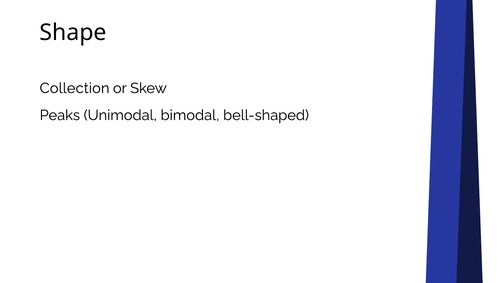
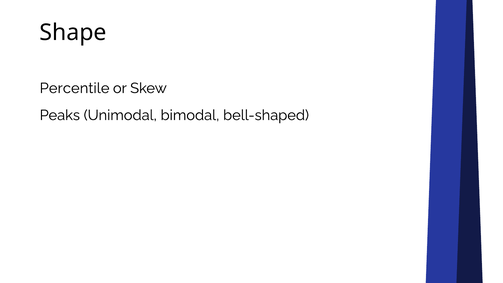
Collection: Collection -> Percentile
